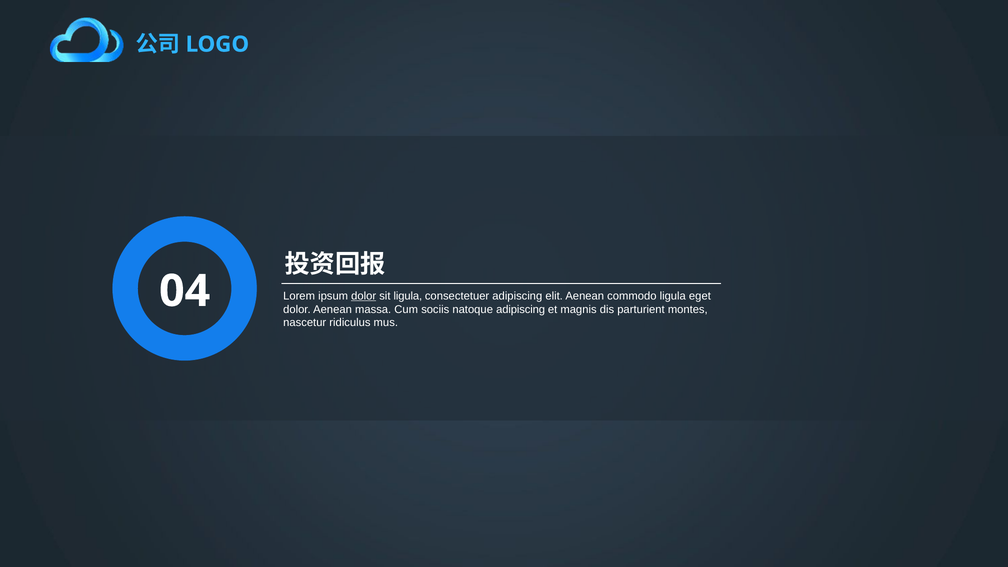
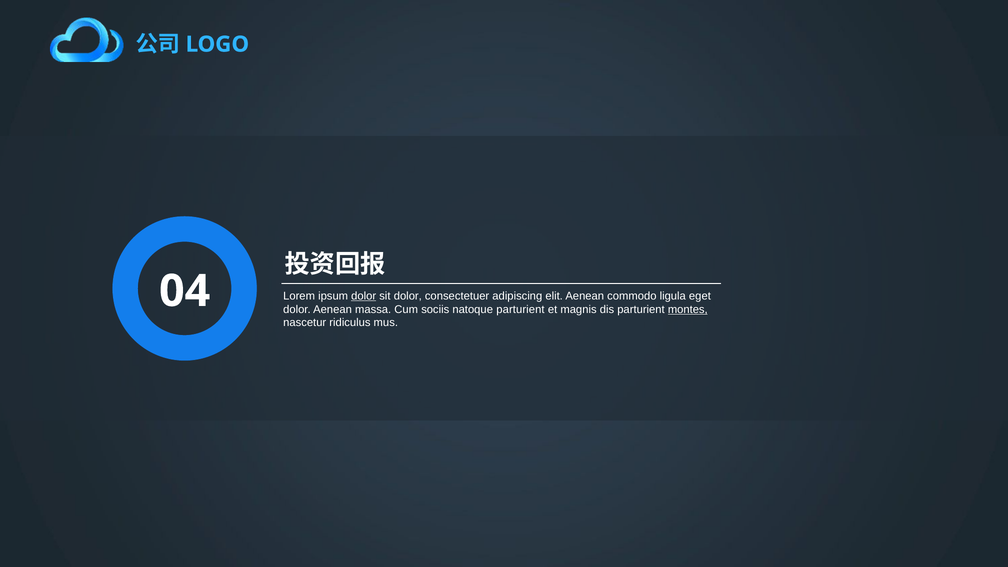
sit ligula: ligula -> dolor
natoque adipiscing: adipiscing -> parturient
montes underline: none -> present
